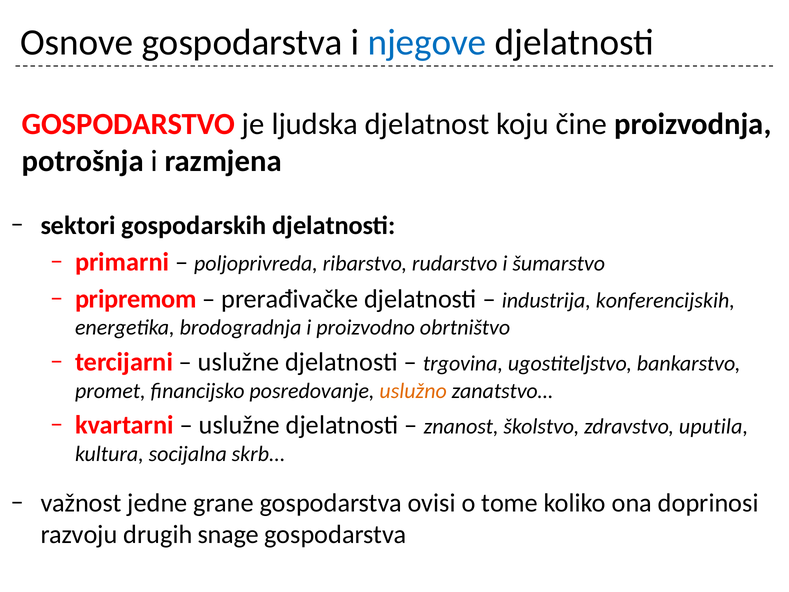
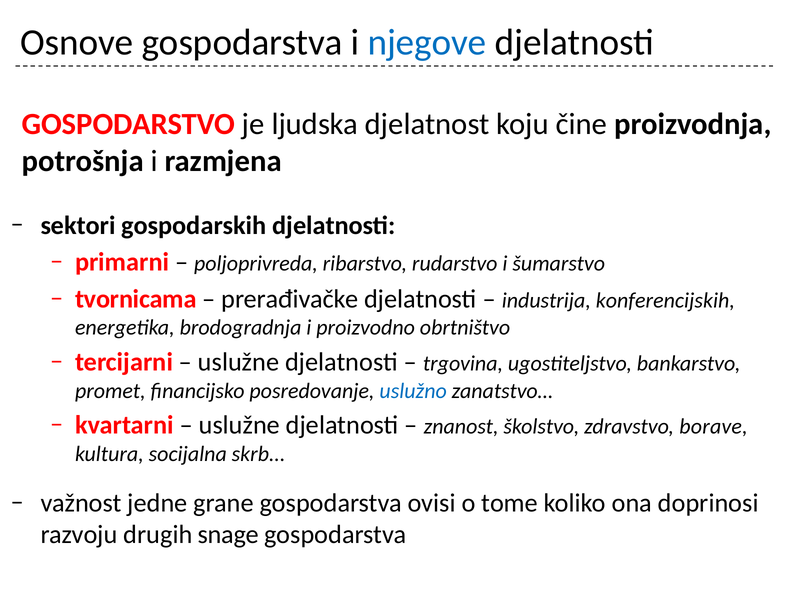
pripremom: pripremom -> tvornicama
uslužno colour: orange -> blue
uputila: uputila -> borave
